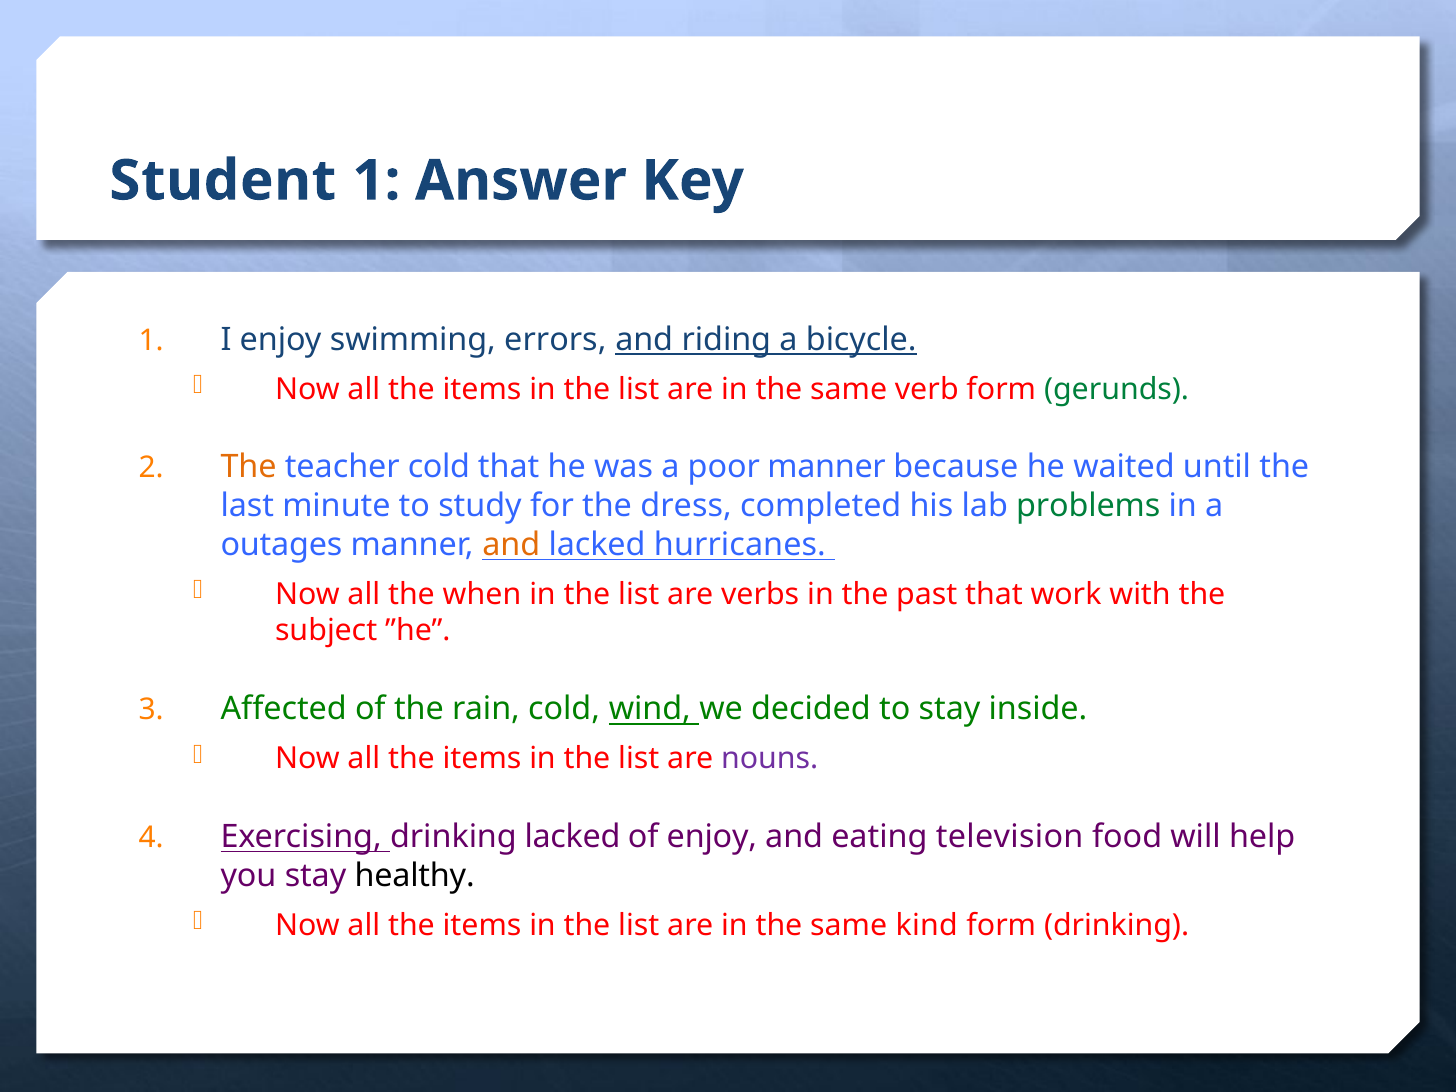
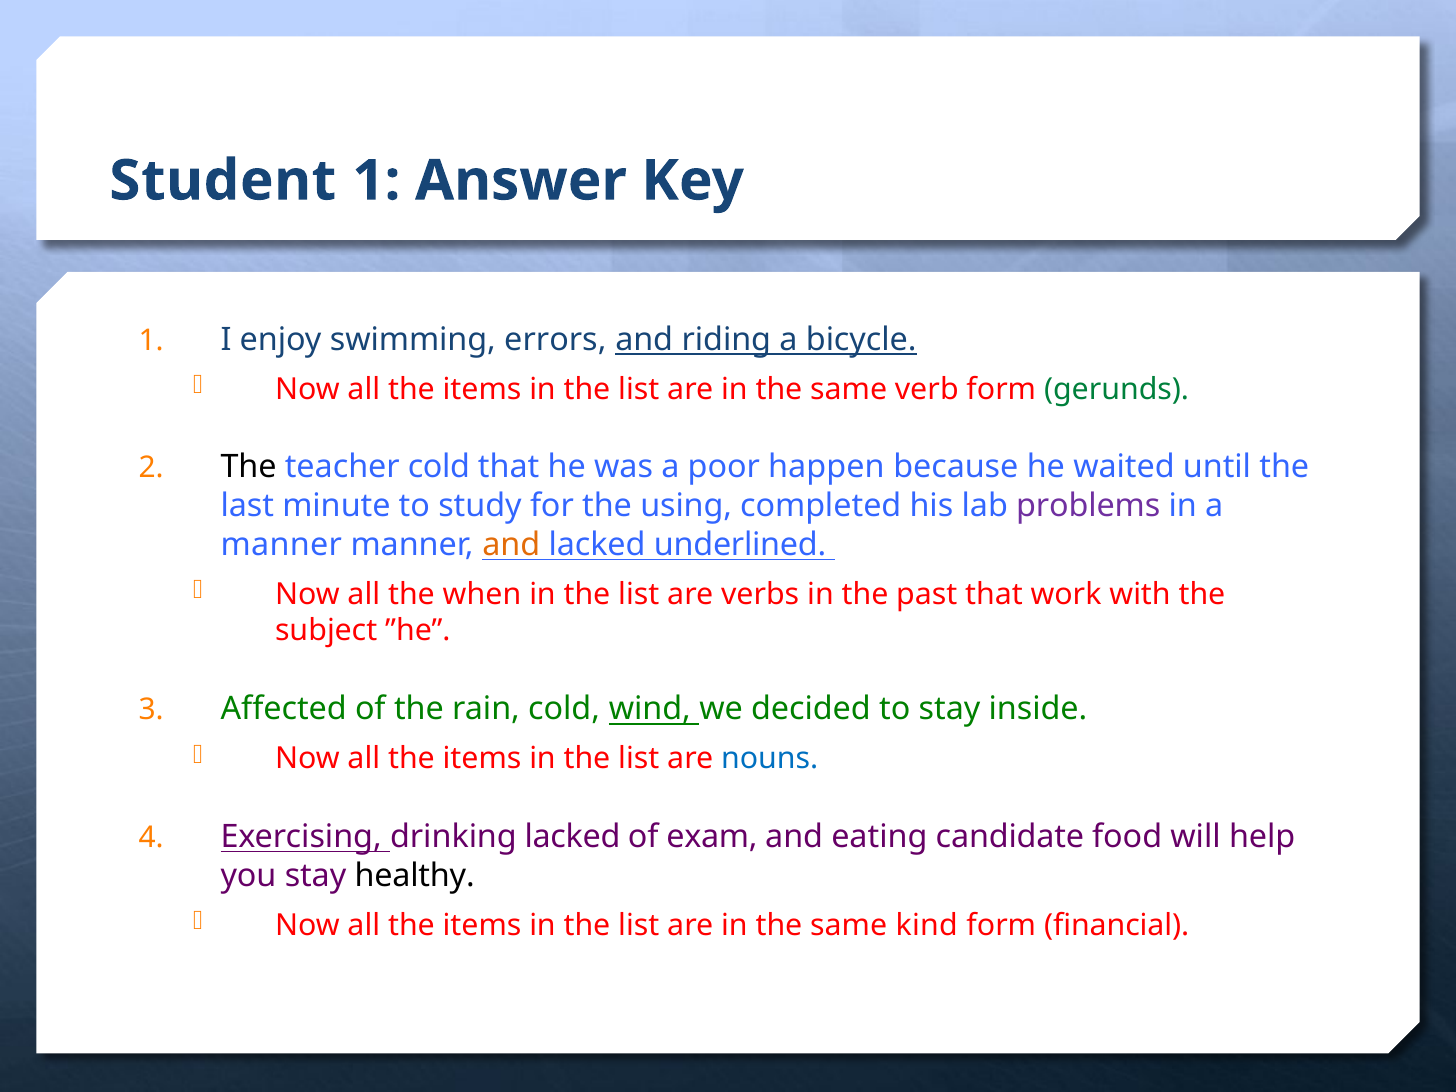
The at (249, 467) colour: orange -> black
poor manner: manner -> happen
dress: dress -> using
problems colour: green -> purple
outages at (281, 545): outages -> manner
hurricanes: hurricanes -> underlined
nouns colour: purple -> blue
of enjoy: enjoy -> exam
television: television -> candidate
form drinking: drinking -> financial
